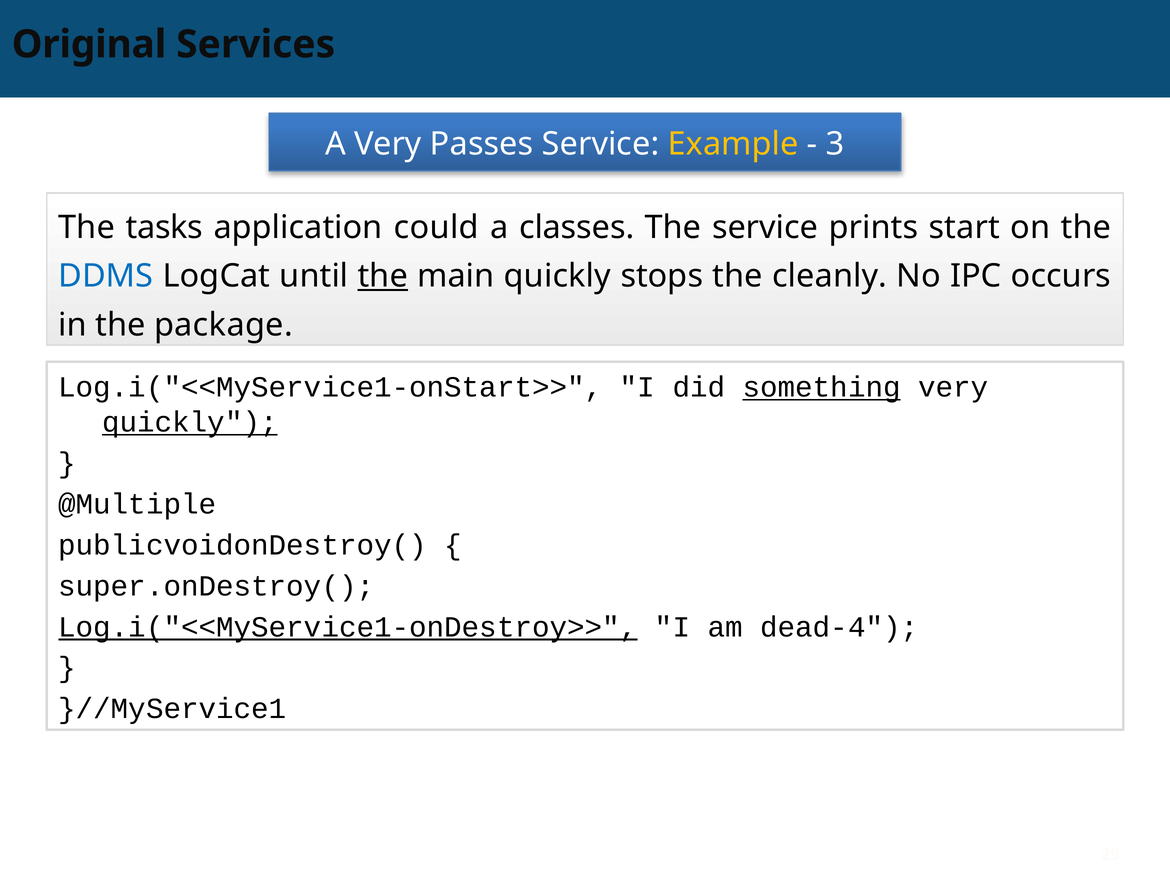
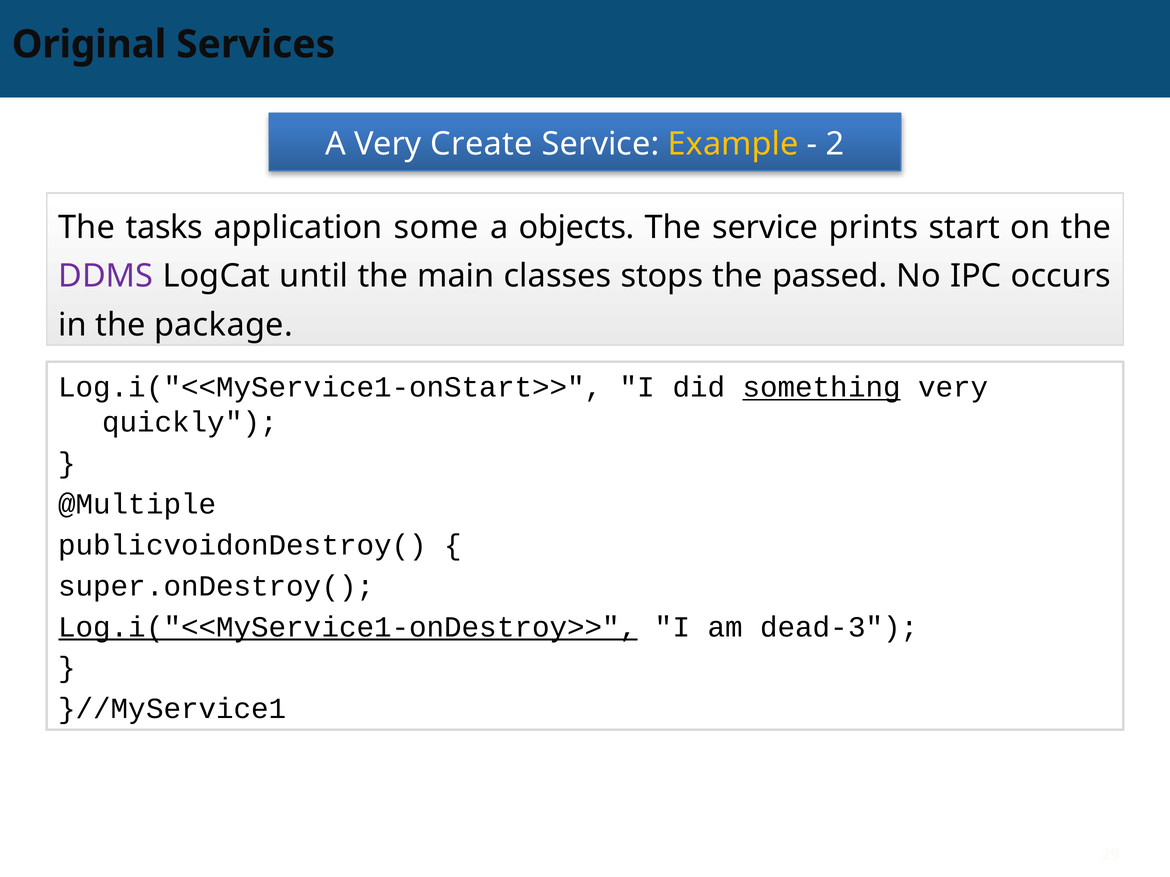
Passes: Passes -> Create
3: 3 -> 2
could: could -> some
classes: classes -> objects
DDMS colour: blue -> purple
the at (383, 276) underline: present -> none
main quickly: quickly -> classes
cleanly: cleanly -> passed
quickly at (190, 422) underline: present -> none
dead-4: dead-4 -> dead-3
